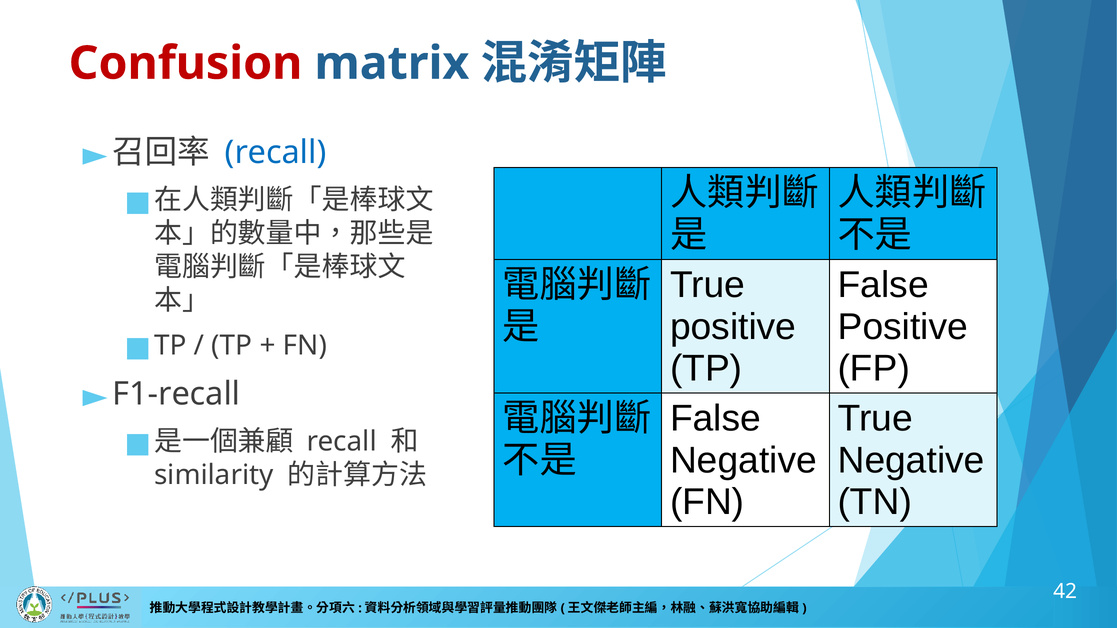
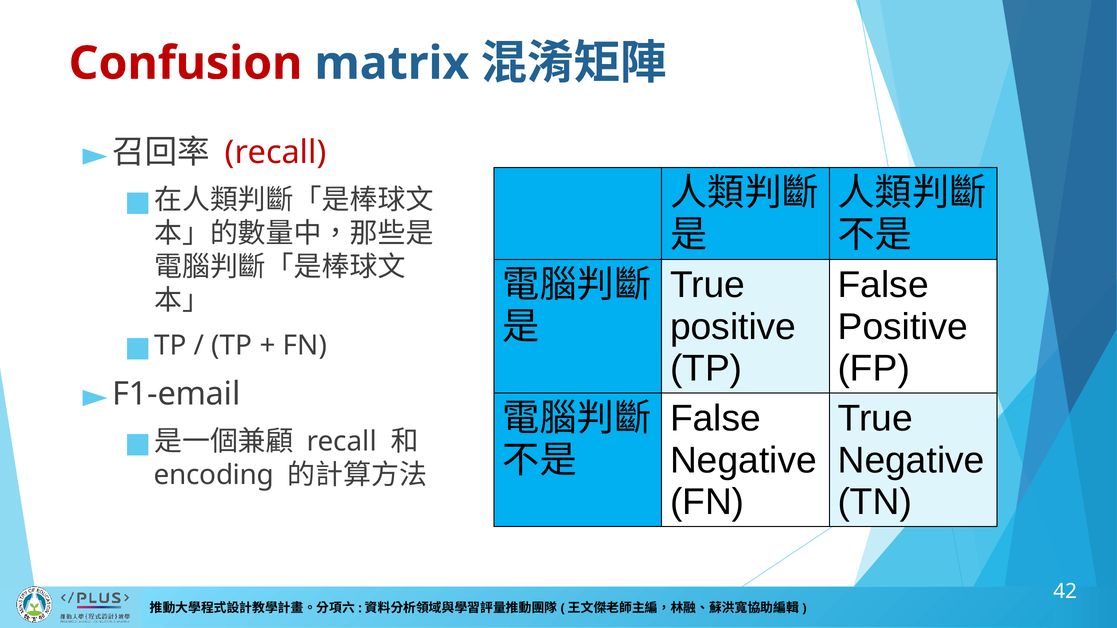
recall at (276, 153) colour: blue -> red
F1-recall: F1-recall -> F1-email
similarity: similarity -> encoding
